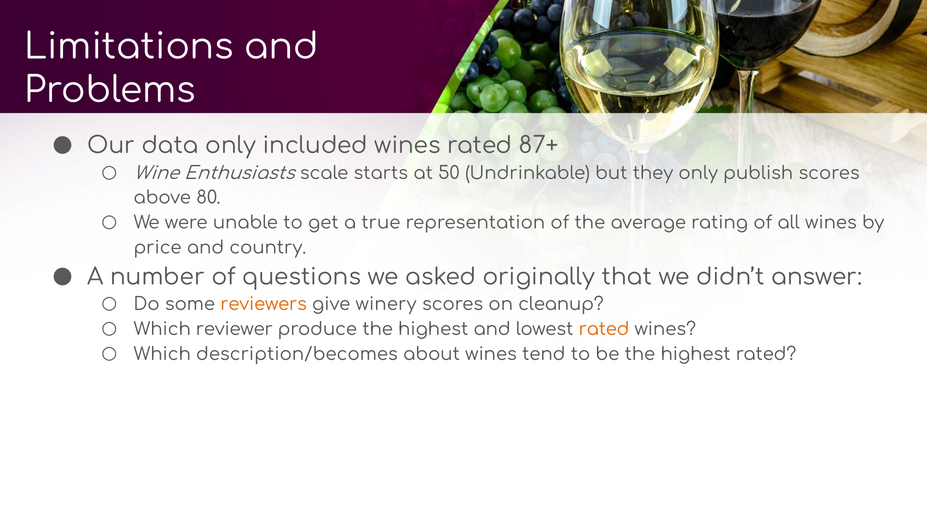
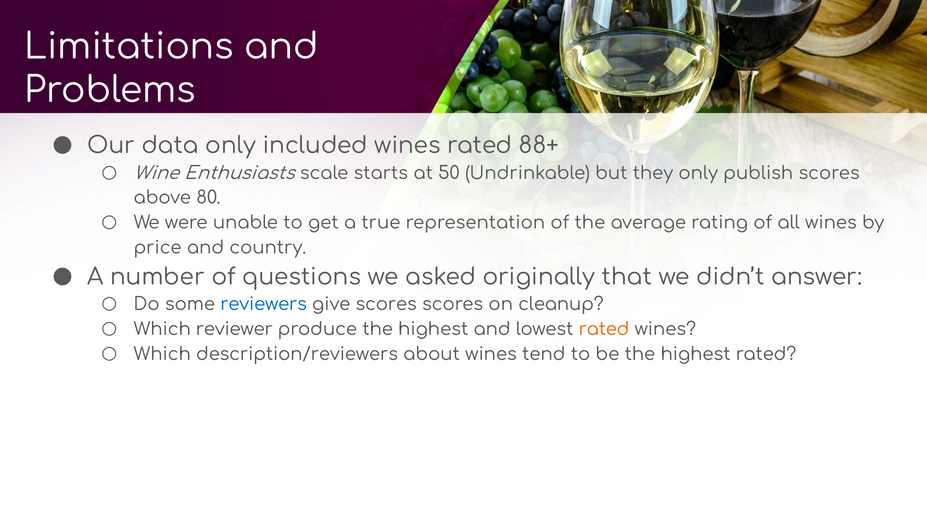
87+: 87+ -> 88+
reviewers colour: orange -> blue
give winery: winery -> scores
description/becomes: description/becomes -> description/reviewers
